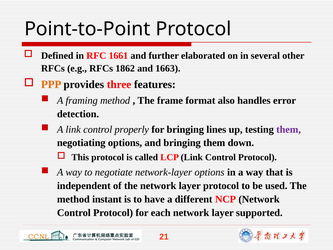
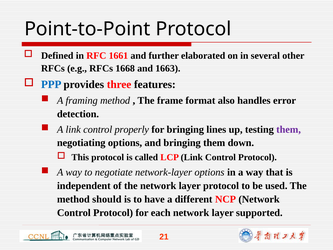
1862: 1862 -> 1668
PPP colour: orange -> blue
instant: instant -> should
